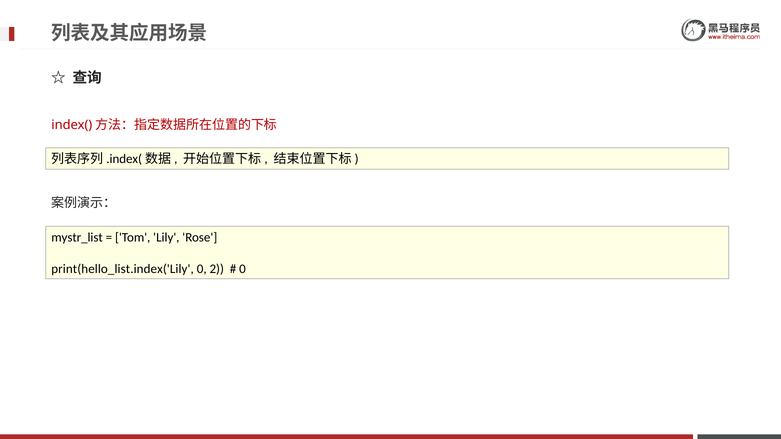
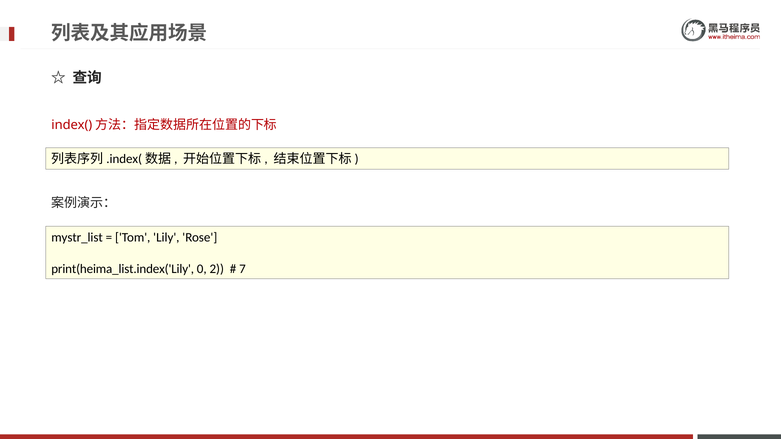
print(hello_list.index('Lily: print(hello_list.index('Lily -> print(heima_list.index('Lily
0 at (242, 269): 0 -> 7
